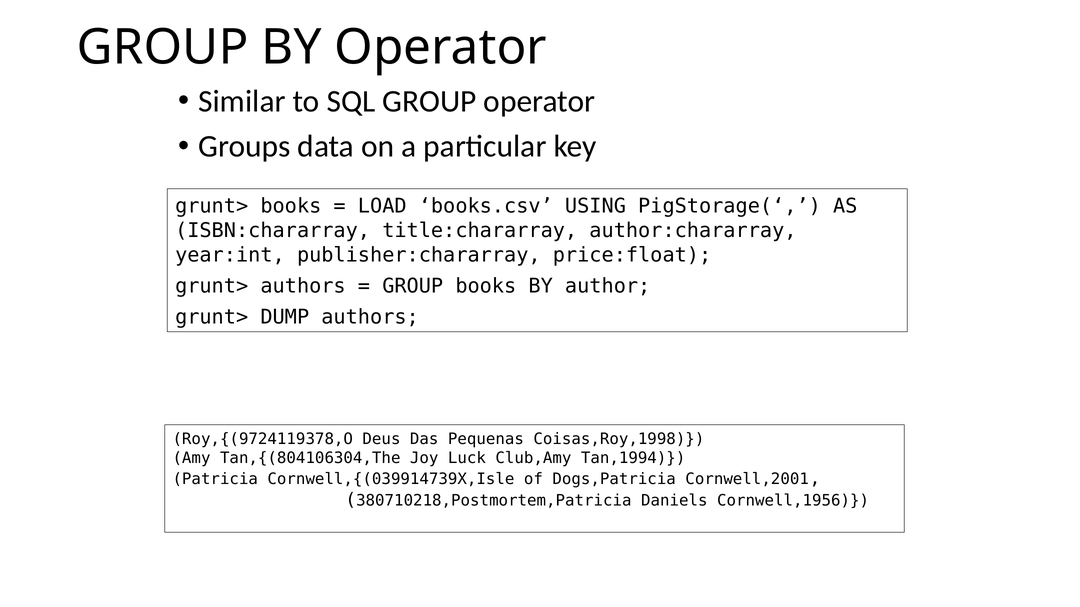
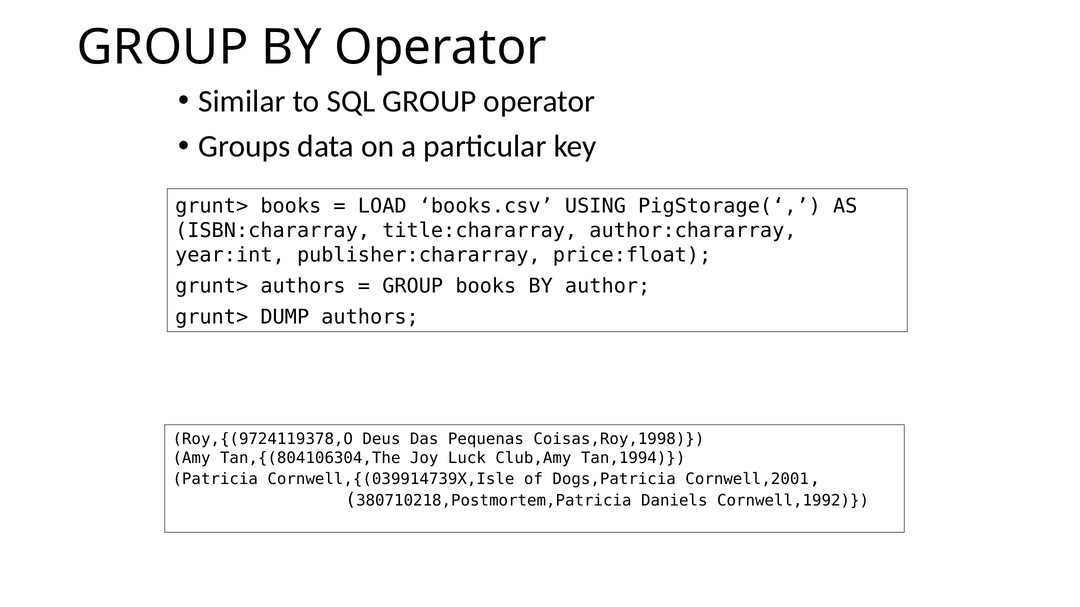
Cornwell,1956: Cornwell,1956 -> Cornwell,1992
